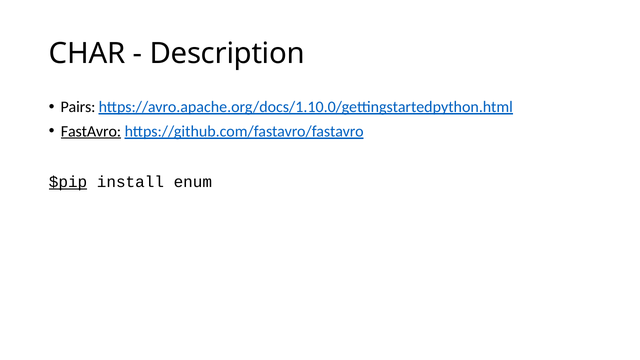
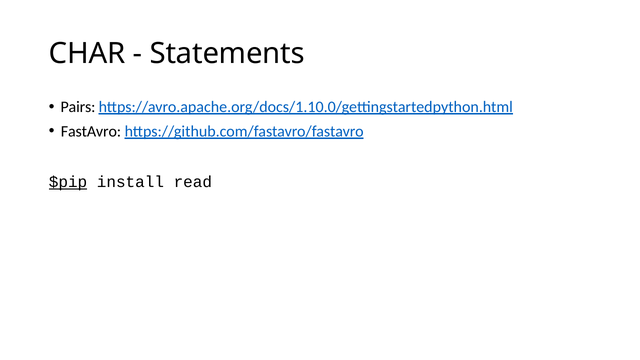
Description: Description -> Statements
FastAvro underline: present -> none
enum: enum -> read
